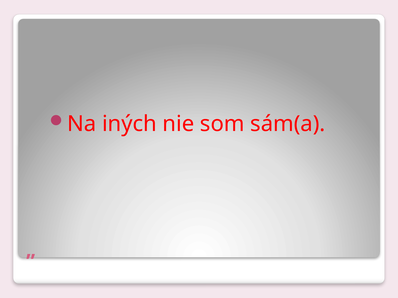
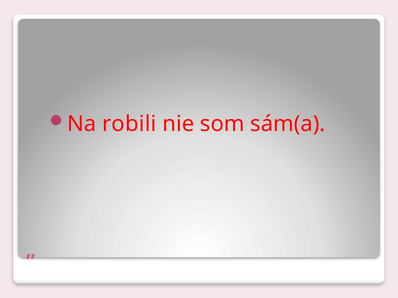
iných: iných -> robili
